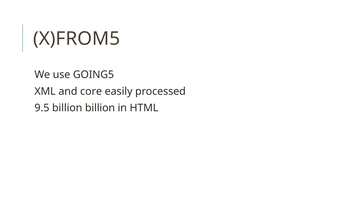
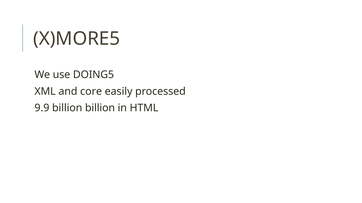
X)FROM5: X)FROM5 -> X)MORE5
GOING5: GOING5 -> DOING5
9.5: 9.5 -> 9.9
